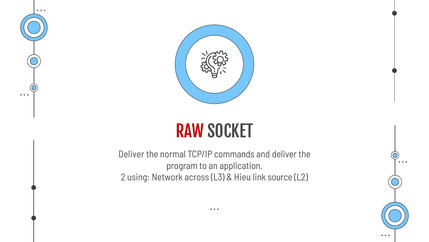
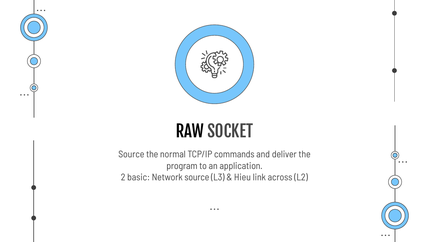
RAW colour: red -> black
Deliver at (131, 154): Deliver -> Source
using: using -> basic
Network across: across -> source
source: source -> across
